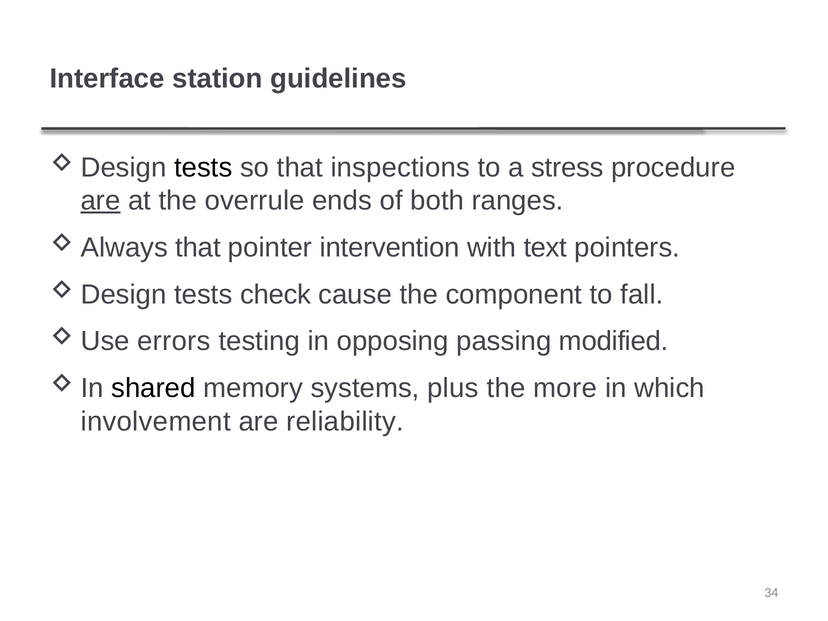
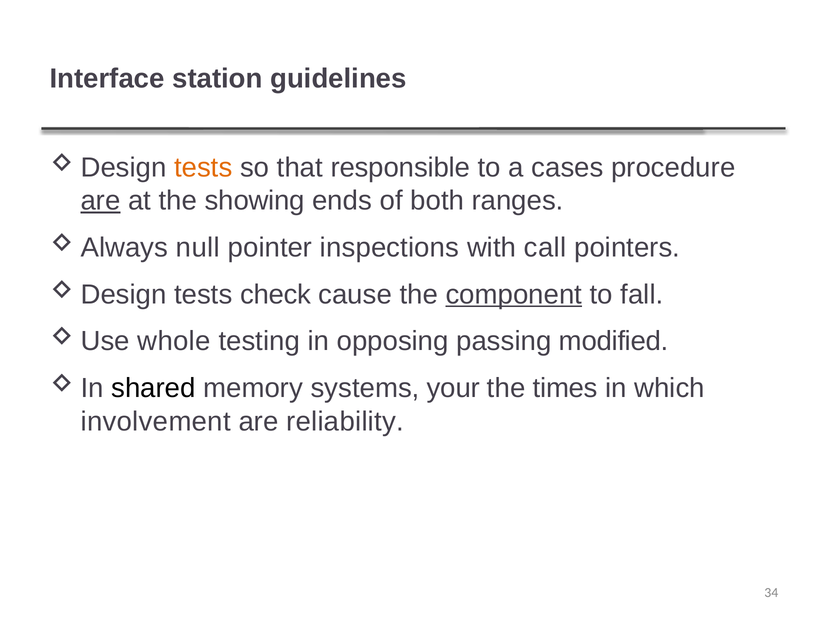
tests at (203, 167) colour: black -> orange
inspections: inspections -> responsible
stress: stress -> cases
overrule: overrule -> showing
that at (198, 248): that -> null
intervention: intervention -> inspections
text: text -> call
component underline: none -> present
errors: errors -> whole
plus: plus -> your
more: more -> times
